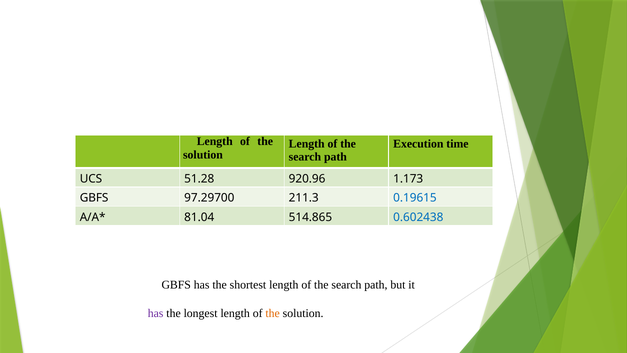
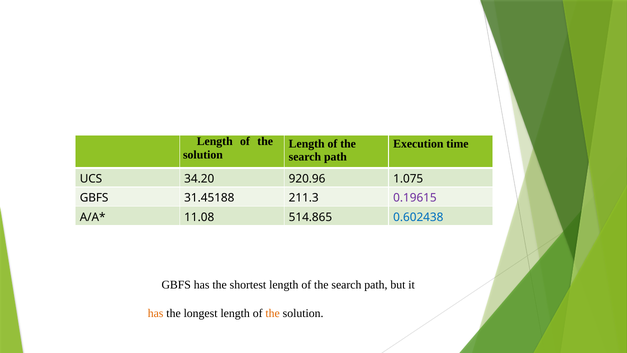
51.28: 51.28 -> 34.20
1.173: 1.173 -> 1.075
97.29700: 97.29700 -> 31.45188
0.19615 colour: blue -> purple
81.04: 81.04 -> 11.08
has at (156, 313) colour: purple -> orange
